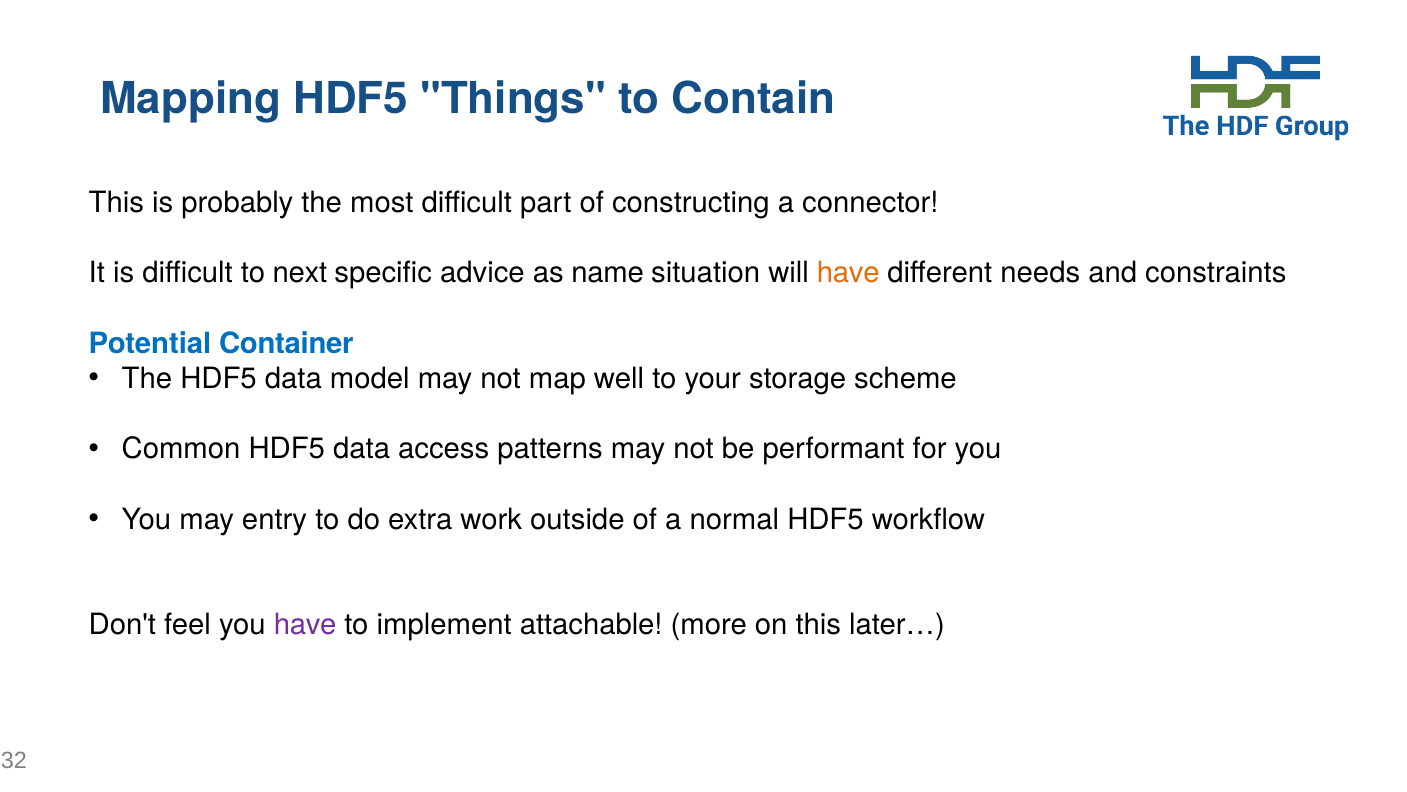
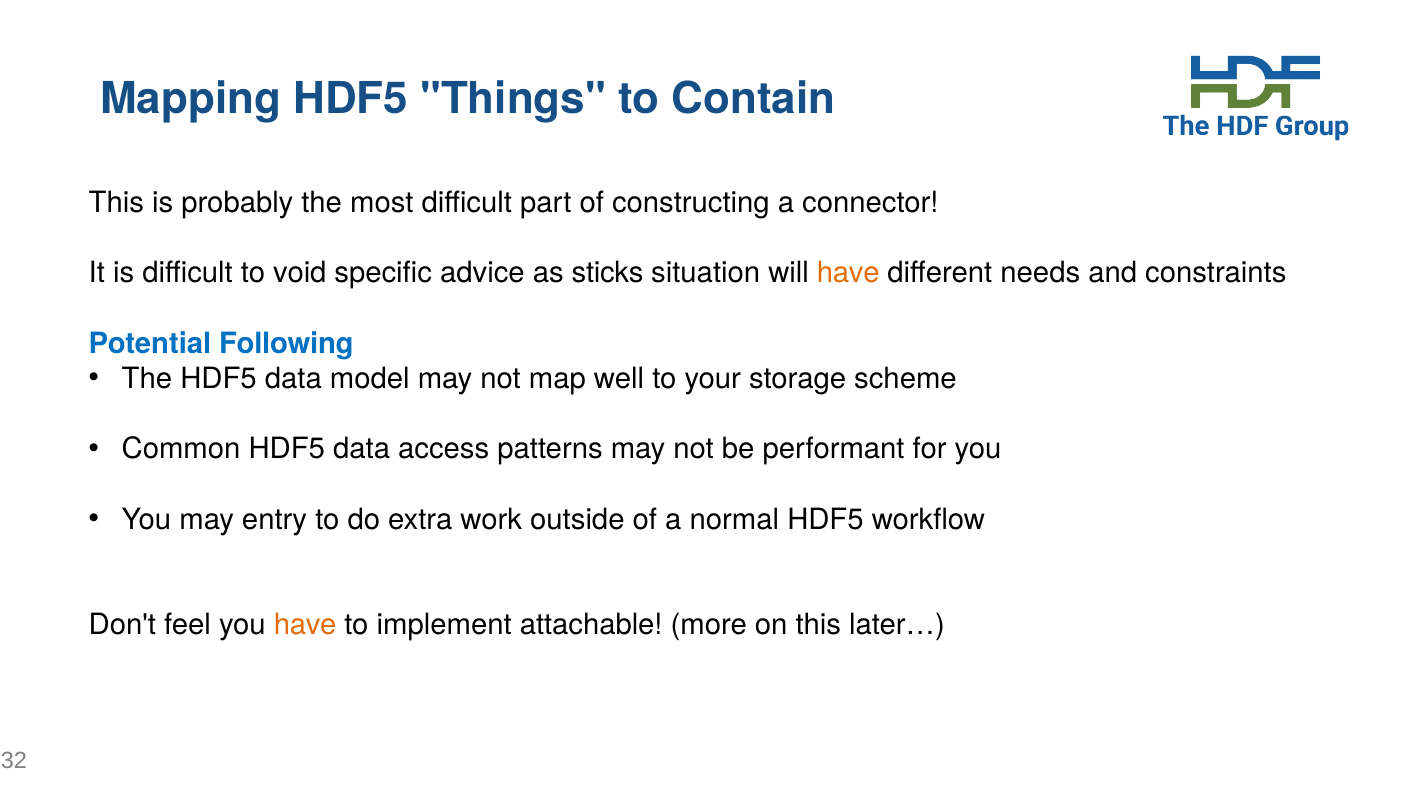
next: next -> void
name: name -> sticks
Container: Container -> Following
have at (305, 625) colour: purple -> orange
